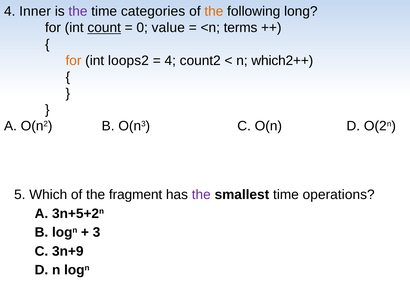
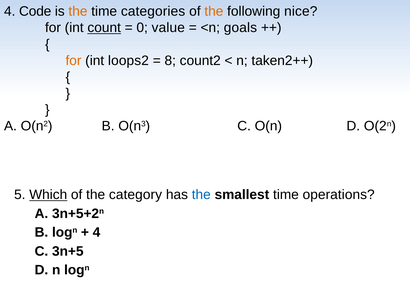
Inner: Inner -> Code
the at (78, 11) colour: purple -> orange
long: long -> nice
terms: terms -> goals
4 at (170, 61): 4 -> 8
which2++: which2++ -> taken2++
Which underline: none -> present
fragment: fragment -> category
the at (201, 195) colour: purple -> blue
3 at (97, 233): 3 -> 4
3n+9: 3n+9 -> 3n+5
